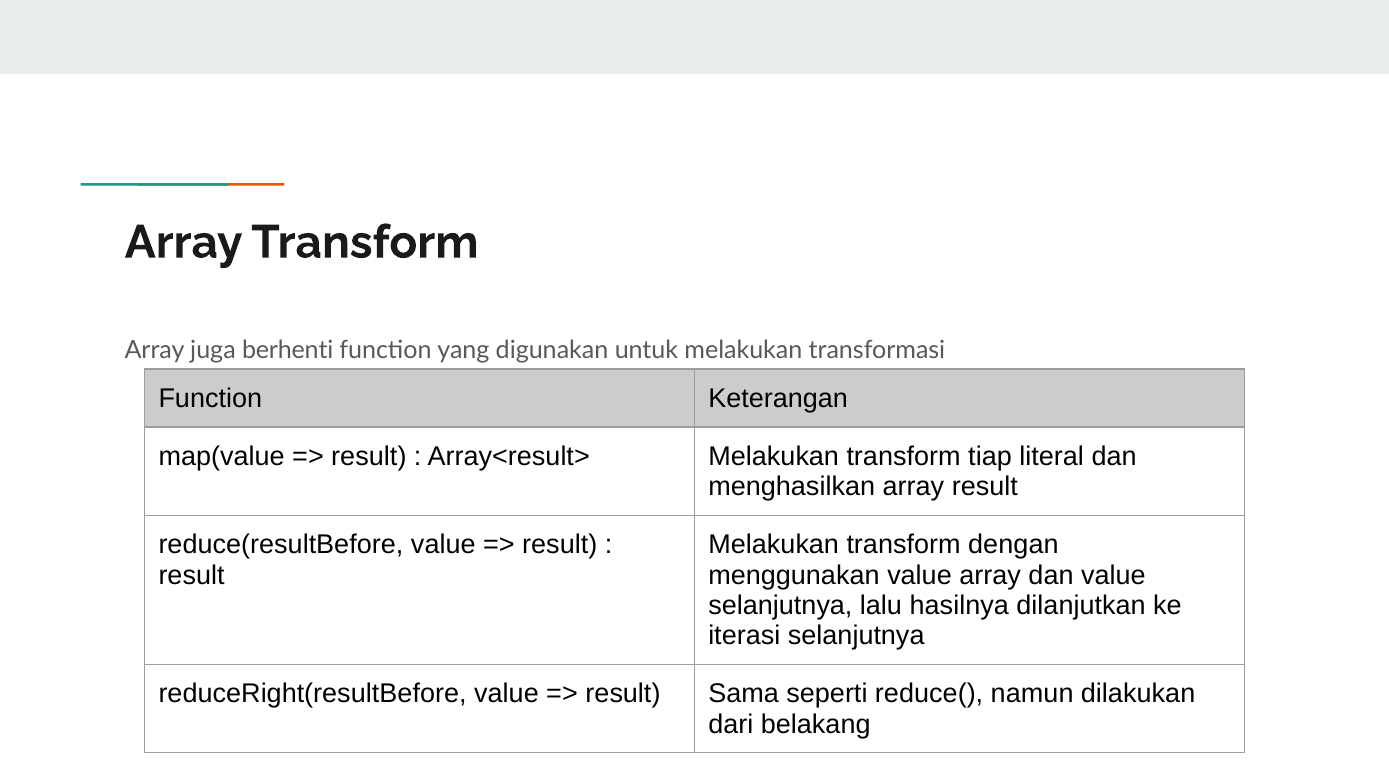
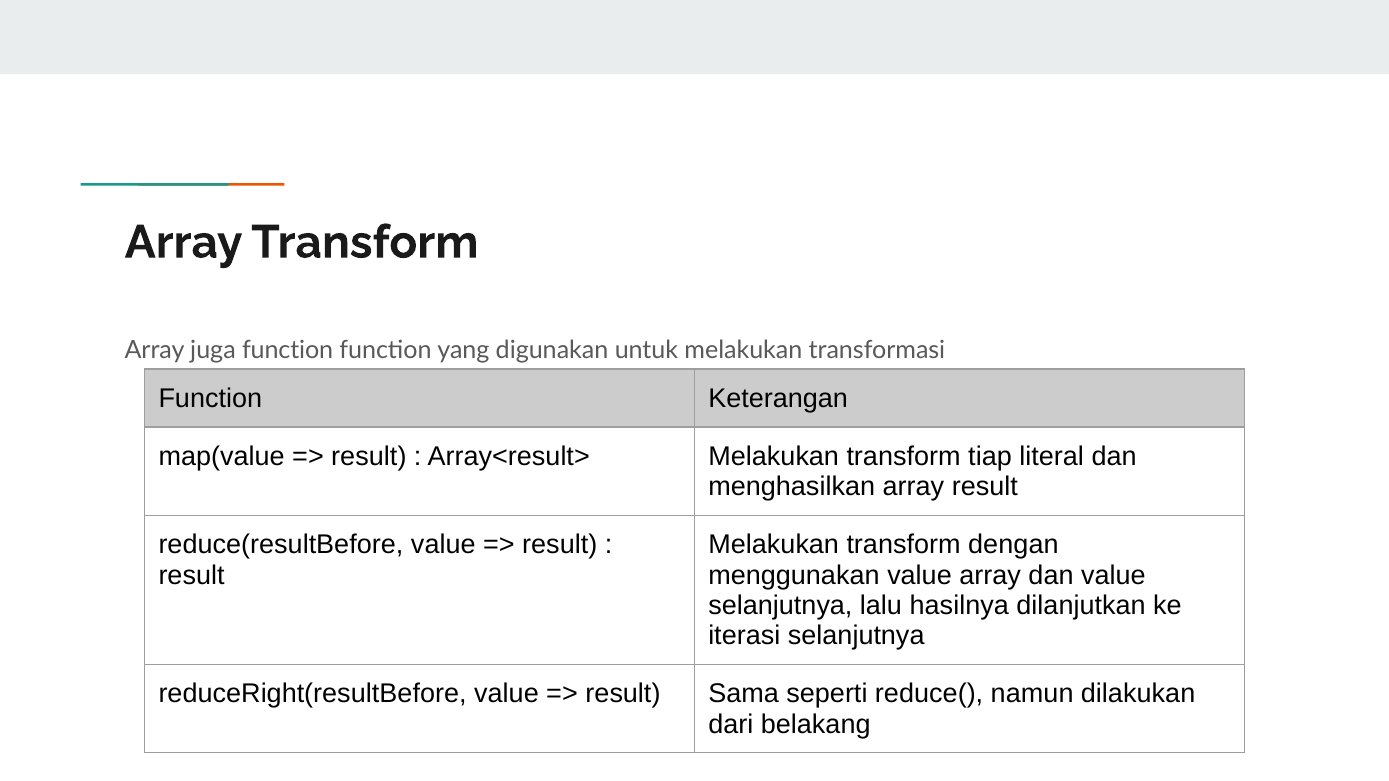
juga berhenti: berhenti -> function
